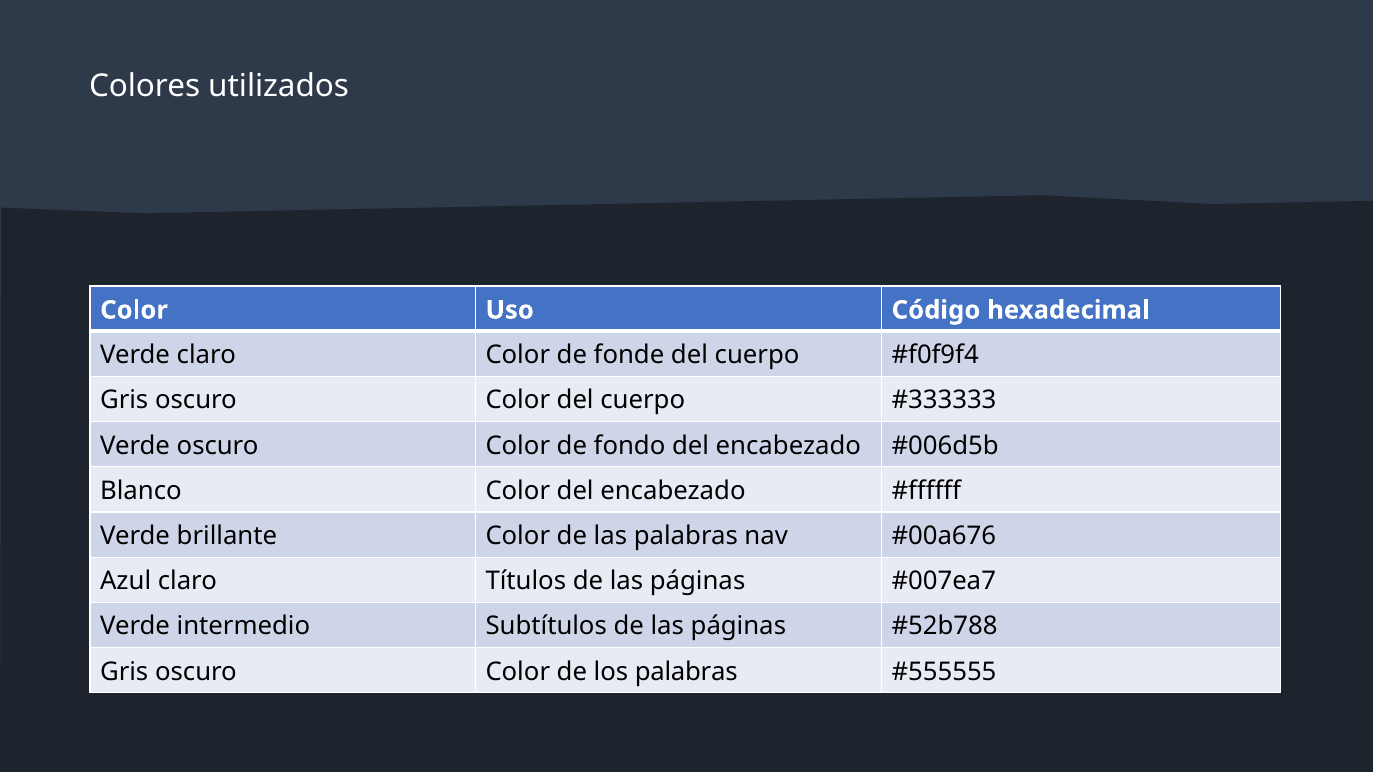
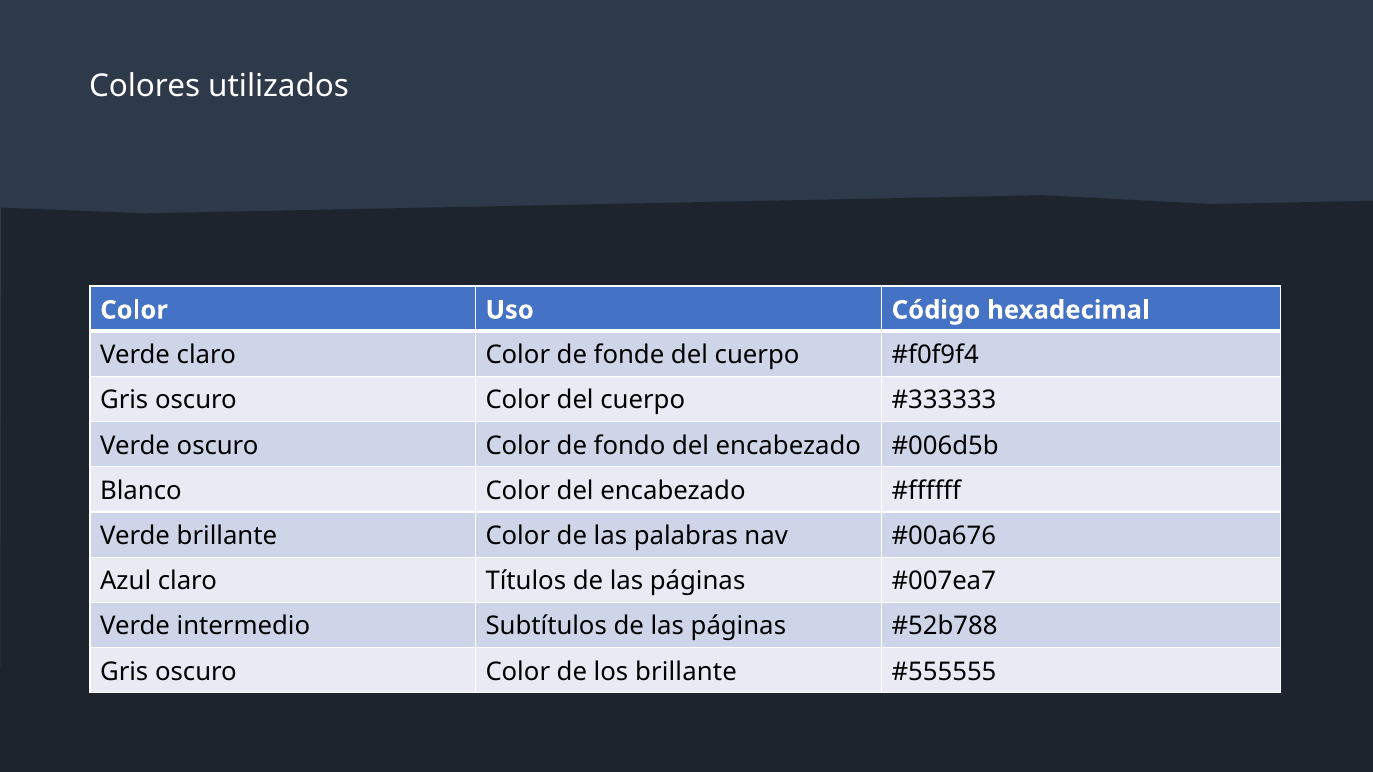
los palabras: palabras -> brillante
